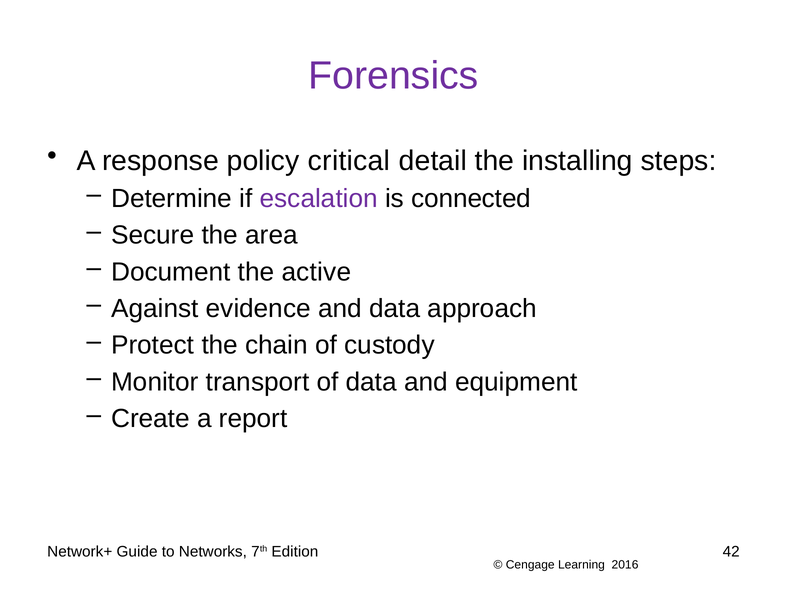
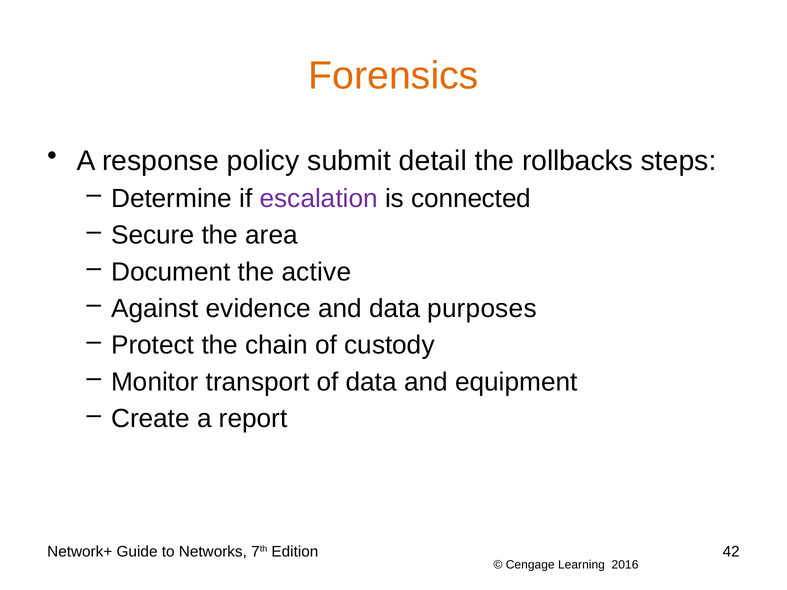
Forensics colour: purple -> orange
critical: critical -> submit
installing: installing -> rollbacks
approach: approach -> purposes
